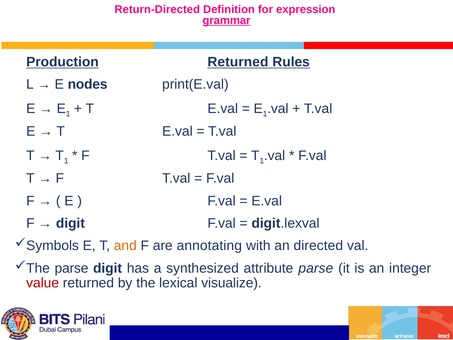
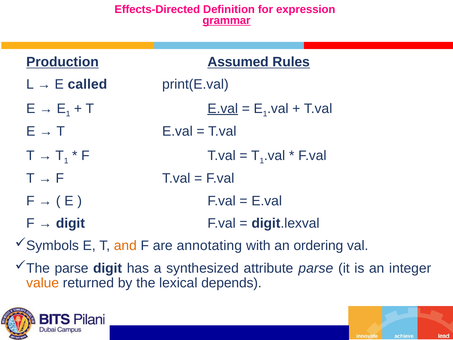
Return-Directed: Return-Directed -> Effects-Directed
Production Returned: Returned -> Assumed
nodes: nodes -> called
E.val at (223, 109) underline: none -> present
directed: directed -> ordering
value colour: red -> orange
visualize: visualize -> depends
